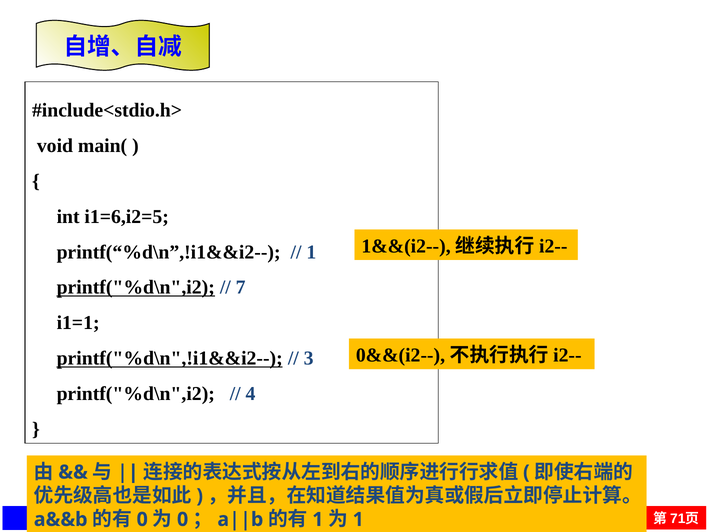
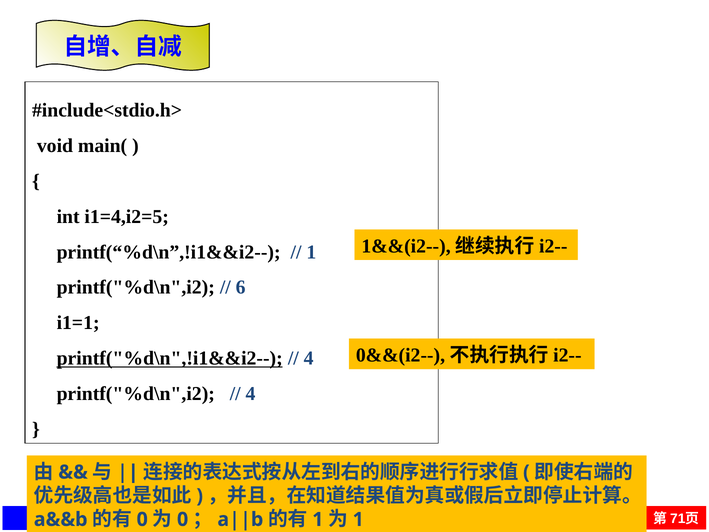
i1=6,i2=5: i1=6,i2=5 -> i1=4,i2=5
printf("%d\n",i2 at (136, 287) underline: present -> none
7: 7 -> 6
3 at (309, 358): 3 -> 4
